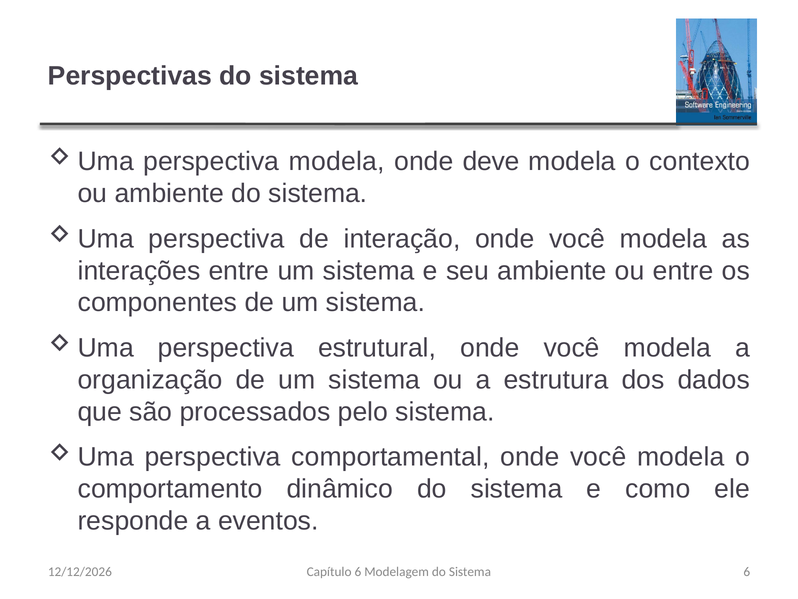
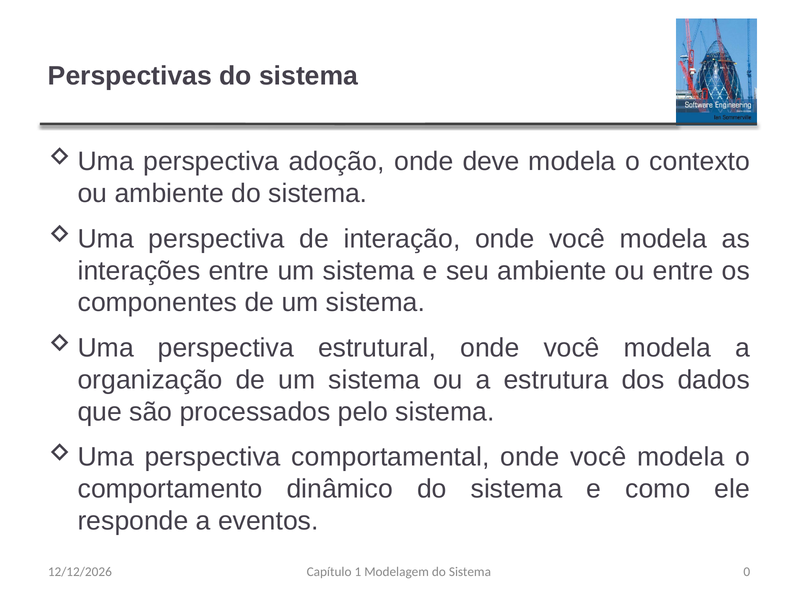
perspectiva modela: modela -> adoção
Capítulo 6: 6 -> 1
Sistema 6: 6 -> 0
